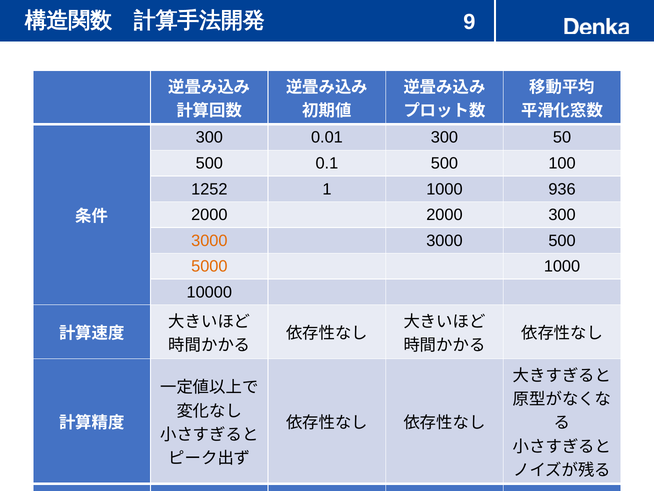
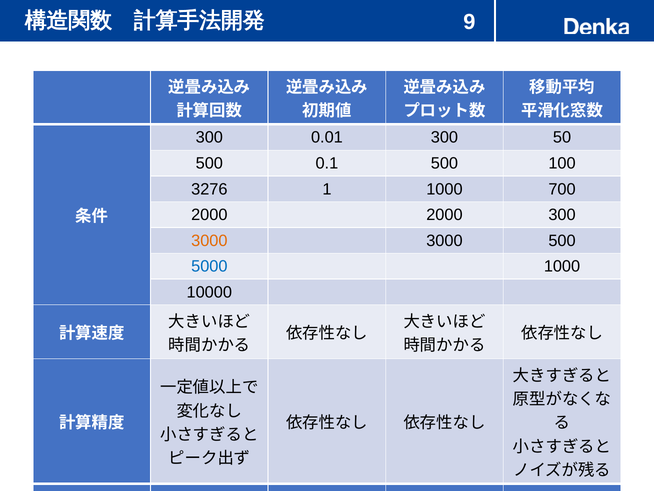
1252: 1252 -> 3276
936: 936 -> 700
5000 at (209, 266) colour: orange -> blue
